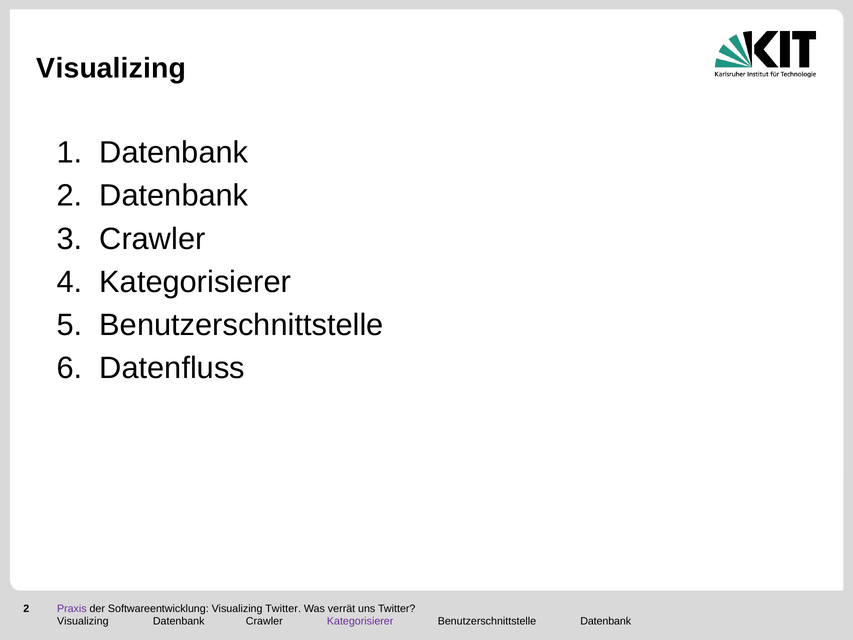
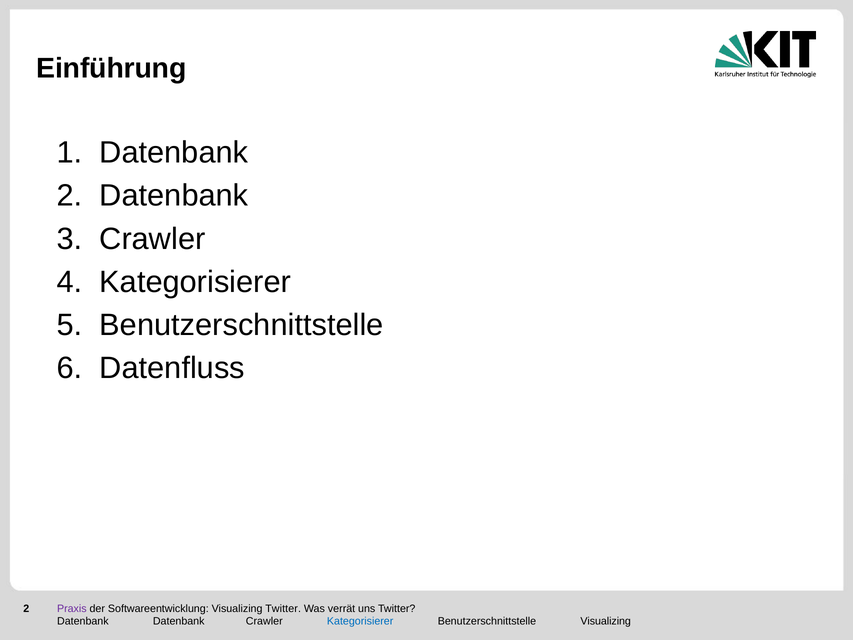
Visualizing at (111, 68): Visualizing -> Einführung
Visualizing at (83, 621): Visualizing -> Datenbank
Kategorisierer at (360, 621) colour: purple -> blue
Benutzerschnittstelle Datenbank: Datenbank -> Visualizing
